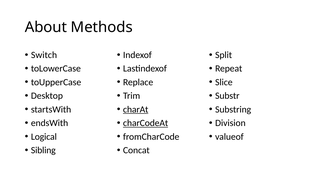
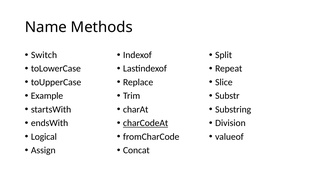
About: About -> Name
Desktop: Desktop -> Example
charAt underline: present -> none
Sibling: Sibling -> Assign
